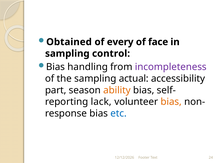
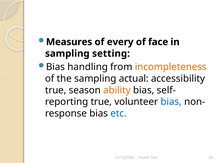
Obtained: Obtained -> Measures
control: control -> setting
incompleteness colour: purple -> orange
part at (56, 90): part -> true
lack at (101, 102): lack -> true
bias at (171, 102) colour: orange -> blue
